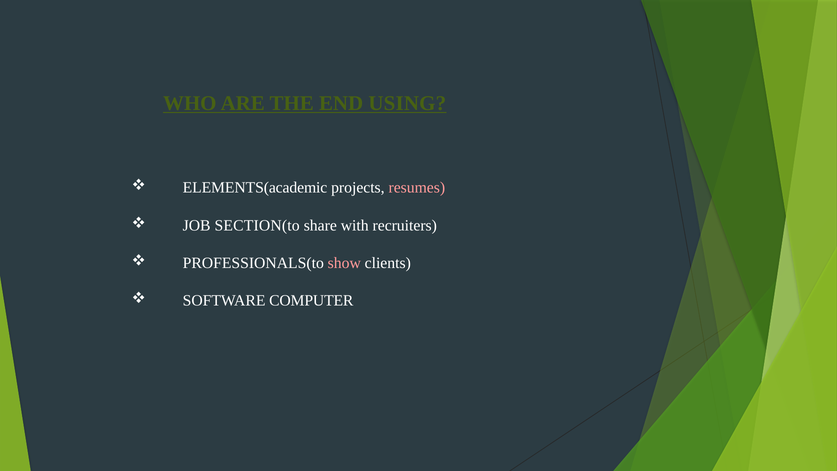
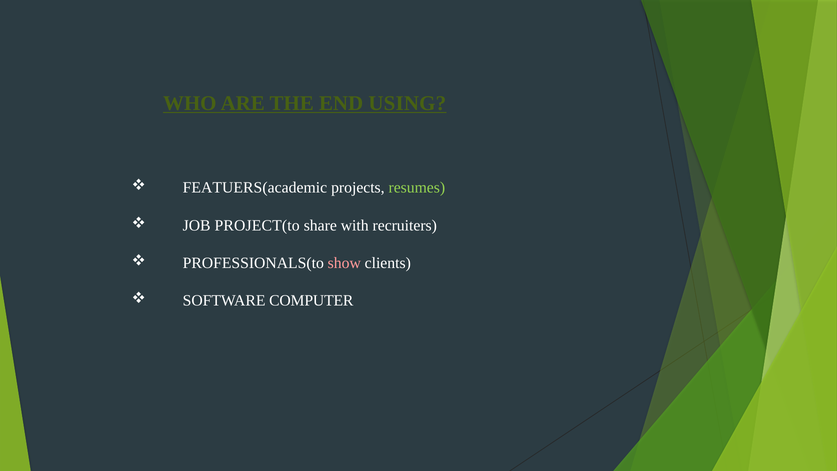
ELEMENTS(academic: ELEMENTS(academic -> FEATUERS(academic
resumes colour: pink -> light green
SECTION(to: SECTION(to -> PROJECT(to
